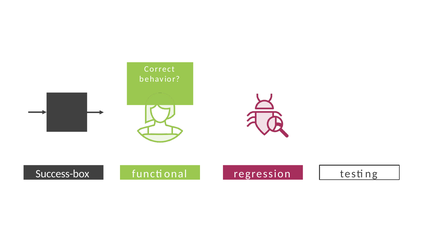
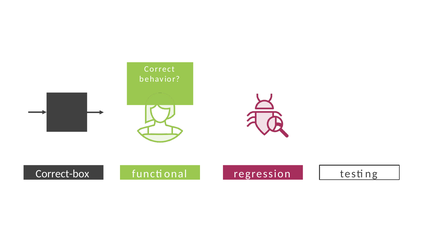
Success-box: Success-box -> Correct-box
